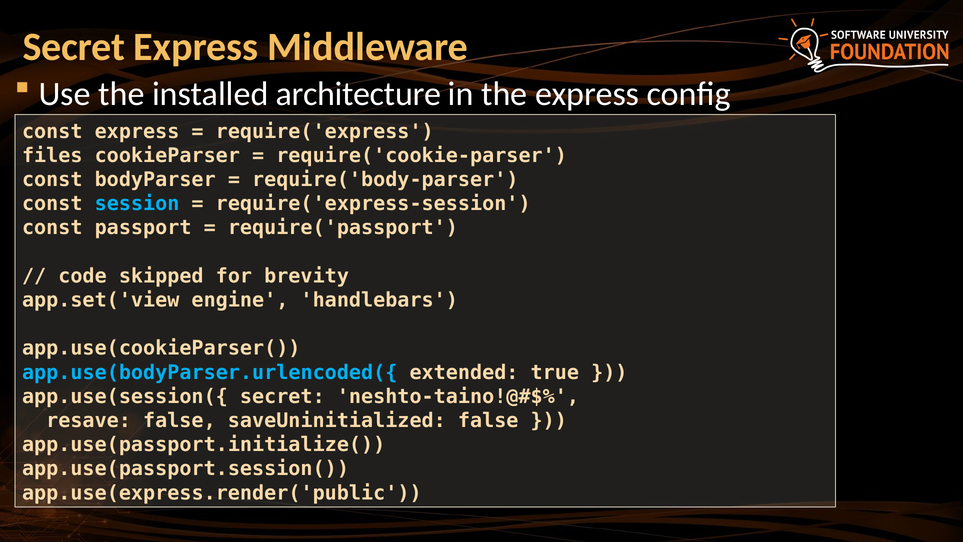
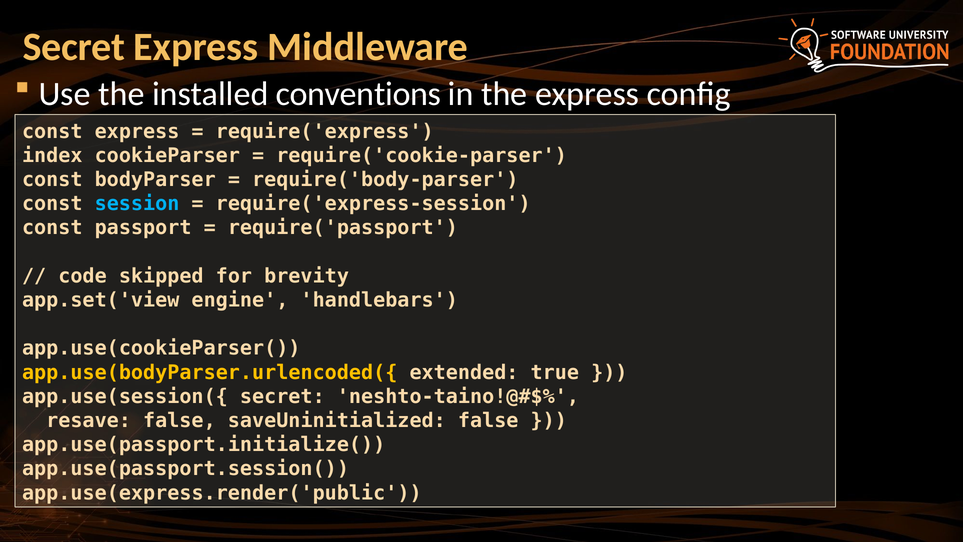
architecture: architecture -> conventions
files: files -> index
app.use(bodyParser.urlencoded({ colour: light blue -> yellow
